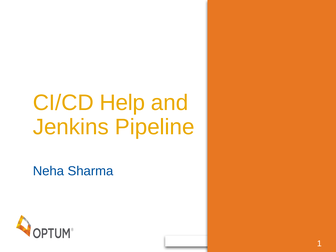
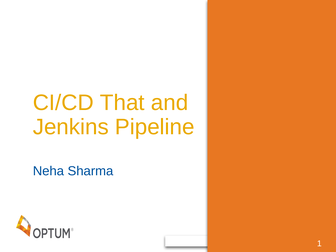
Help: Help -> That
